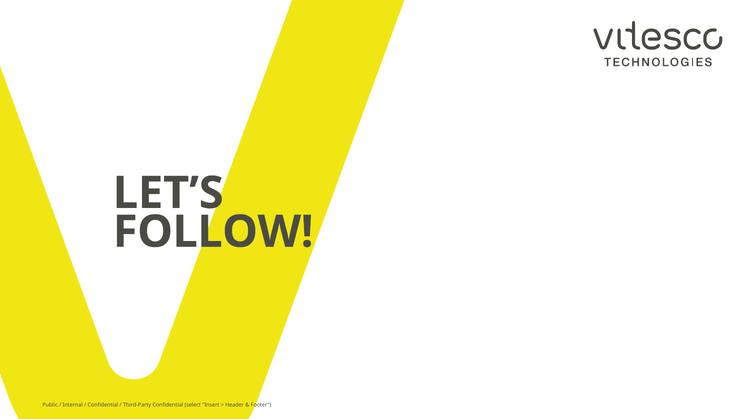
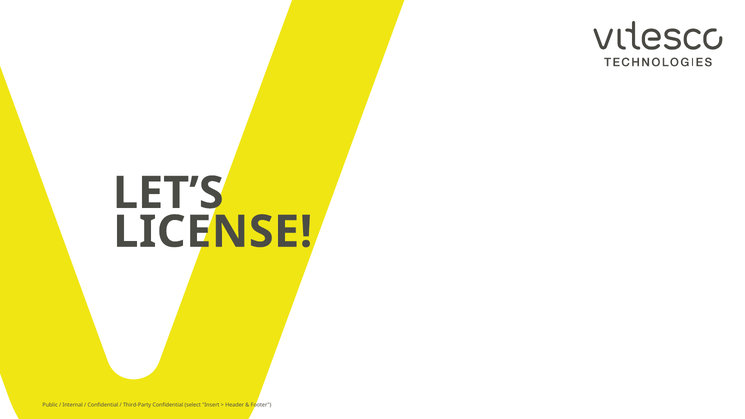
FOLLOW: FOLLOW -> LICENSE
